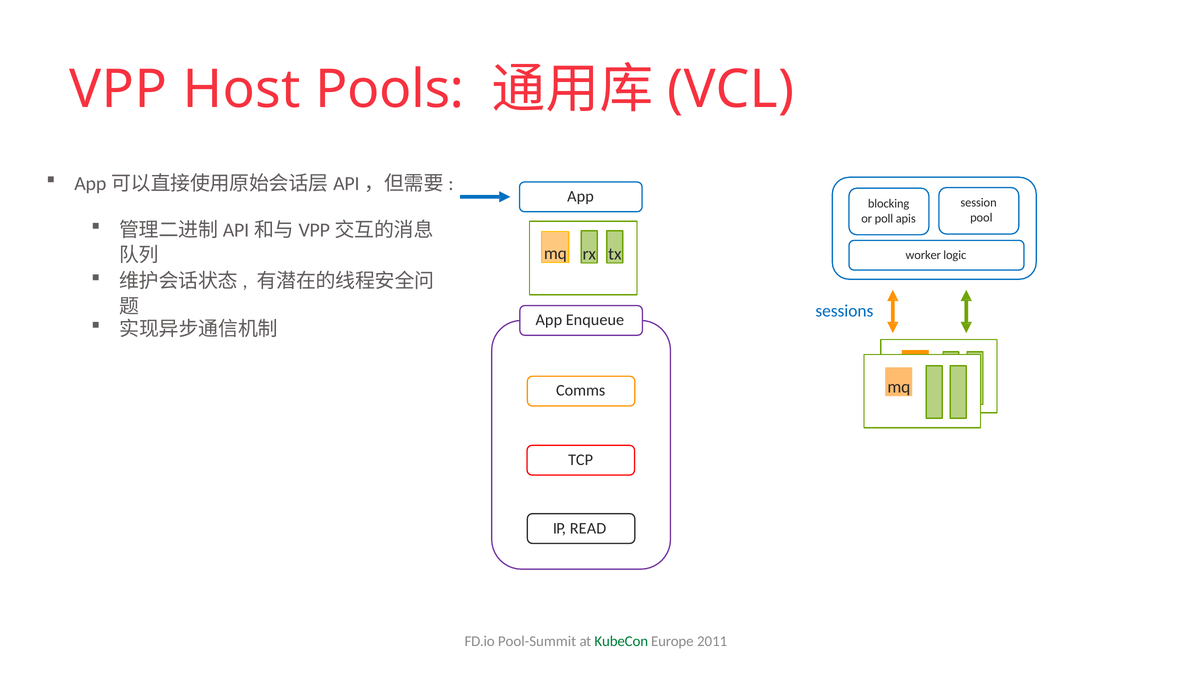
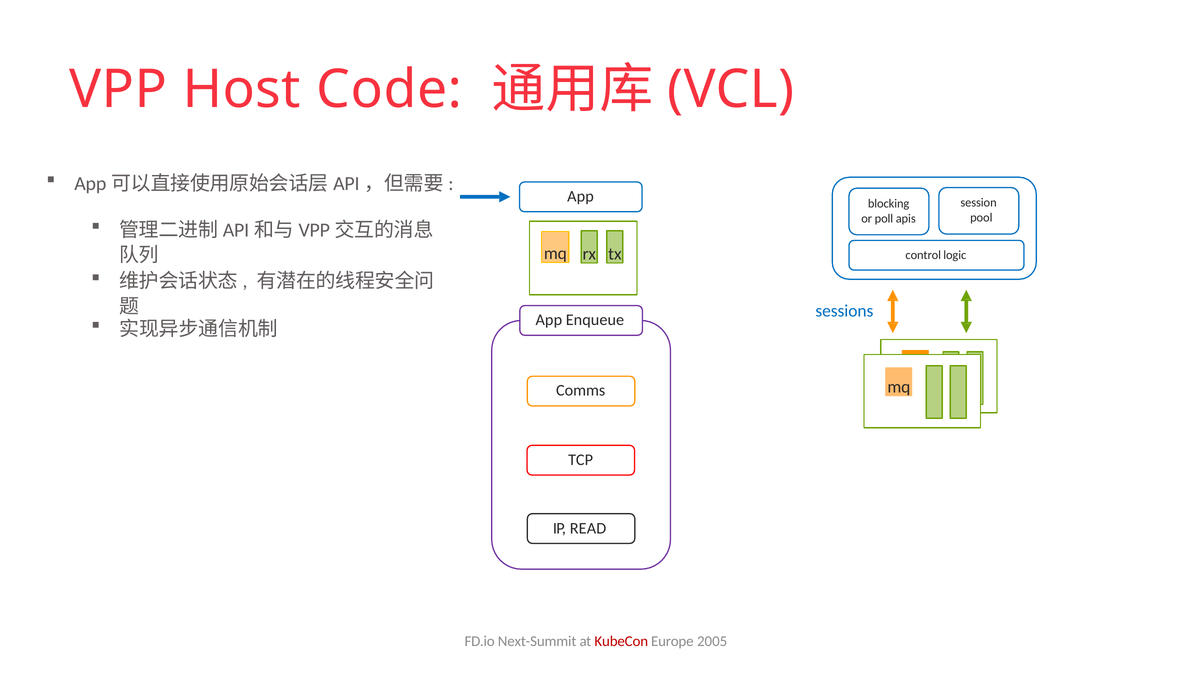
Pools: Pools -> Code
worker: worker -> control
Pool-Summit: Pool-Summit -> Next-Summit
KubeCon colour: green -> red
2011: 2011 -> 2005
